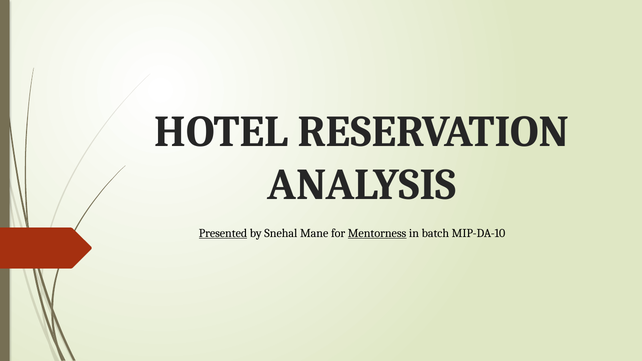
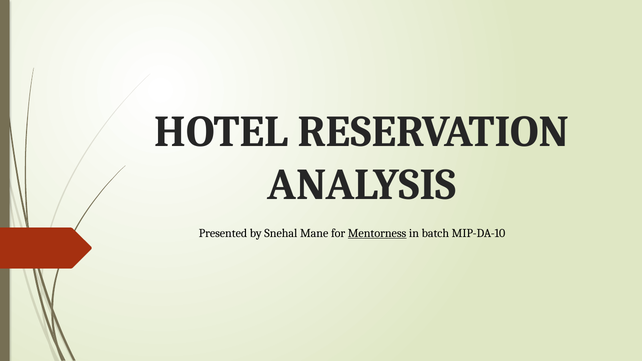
Presented underline: present -> none
